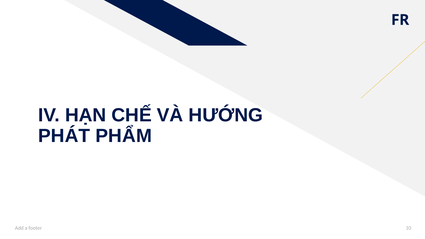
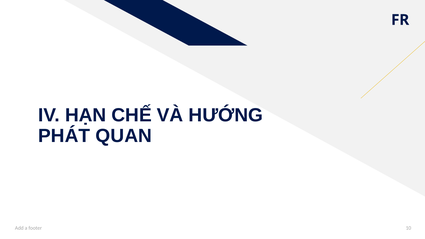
PHẨM: PHẨM -> QUAN
